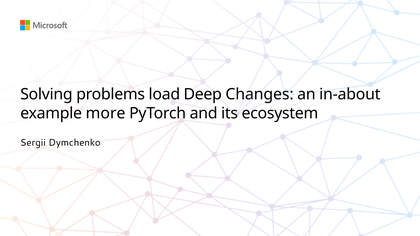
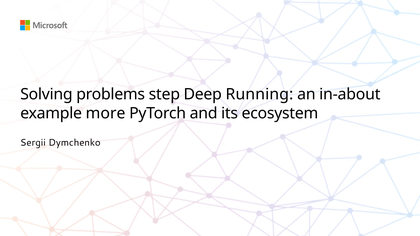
load: load -> step
Changes: Changes -> Running
